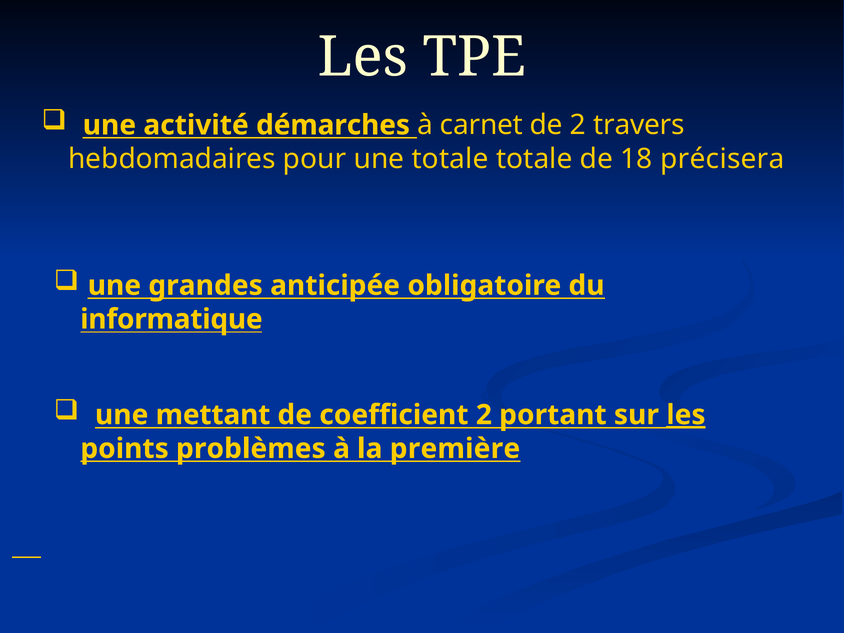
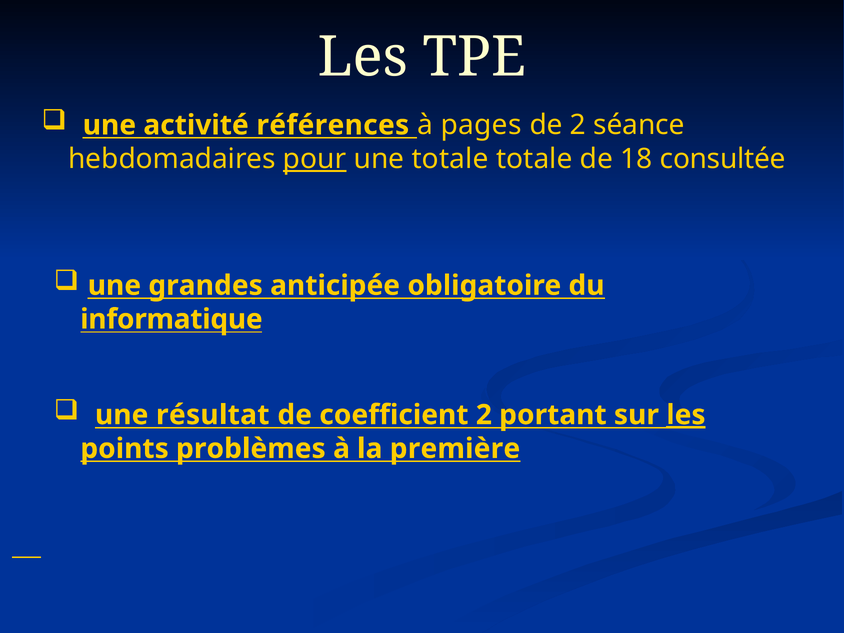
démarches: démarches -> références
carnet: carnet -> pages
travers: travers -> séance
pour underline: none -> present
précisera: précisera -> consultée
mettant: mettant -> résultat
